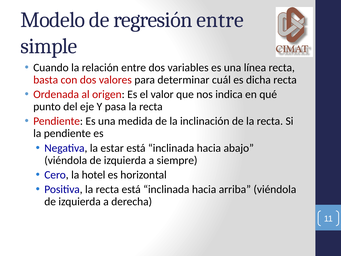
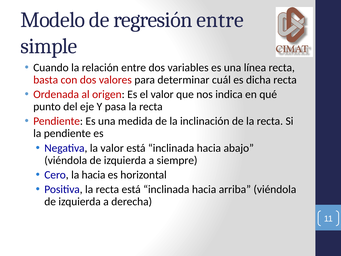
la estar: estar -> valor
la hotel: hotel -> hacia
